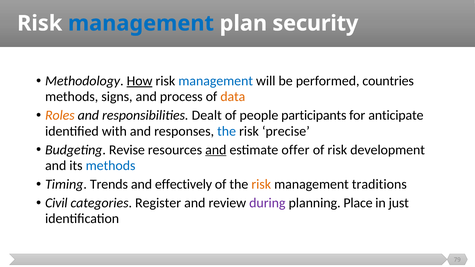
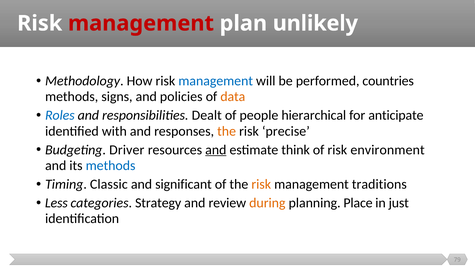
management at (141, 23) colour: blue -> red
security: security -> unlikely
How underline: present -> none
process: process -> policies
Roles colour: orange -> blue
participants: participants -> hierarchical
the at (227, 131) colour: blue -> orange
Revise: Revise -> Driver
offer: offer -> think
development: development -> environment
Trends: Trends -> Classic
effectively: effectively -> significant
Civil: Civil -> Less
Register: Register -> Strategy
during colour: purple -> orange
